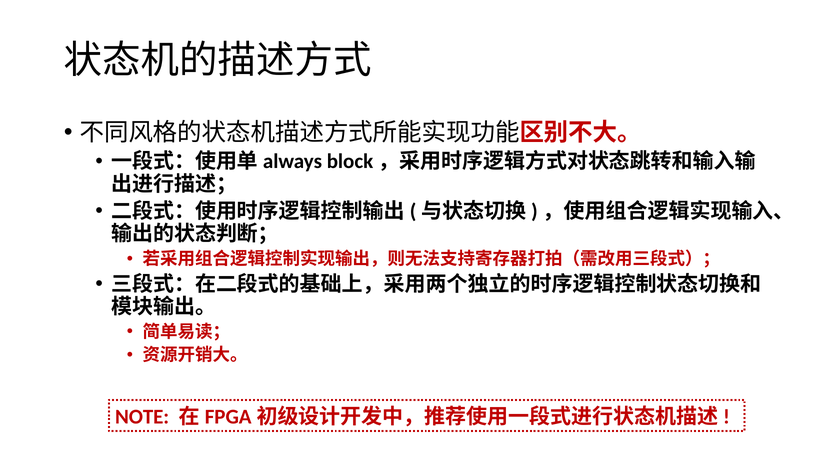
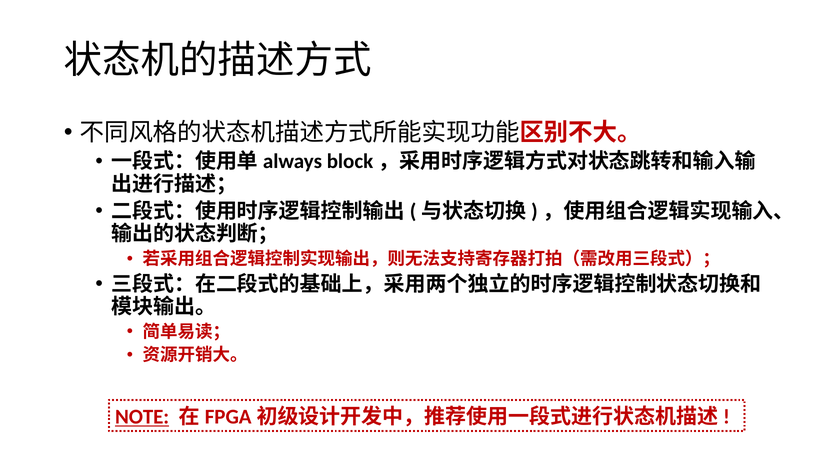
NOTE underline: none -> present
